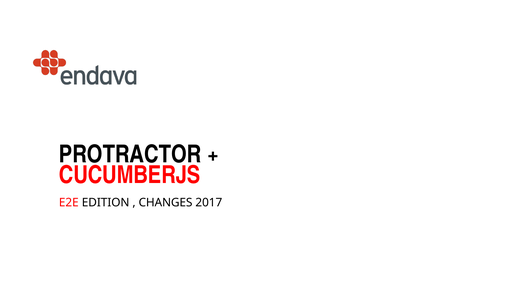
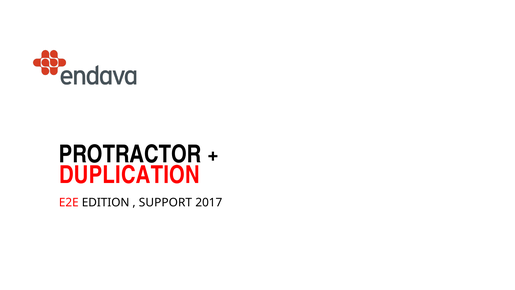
CUCUMBERJS: CUCUMBERJS -> DUPLICATION
CHANGES: CHANGES -> SUPPORT
